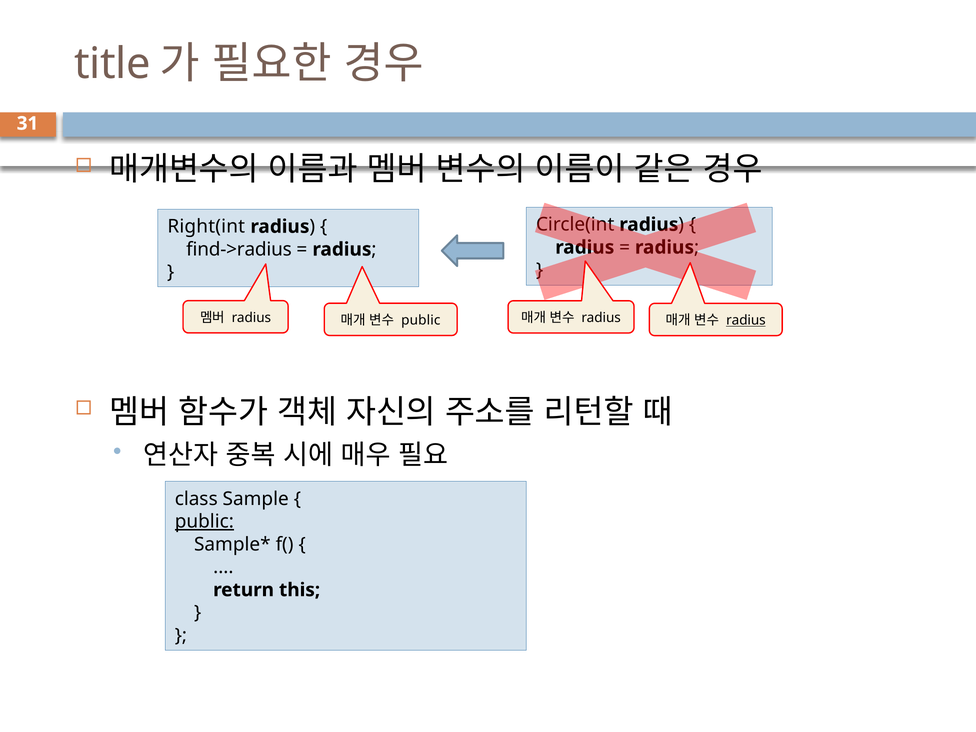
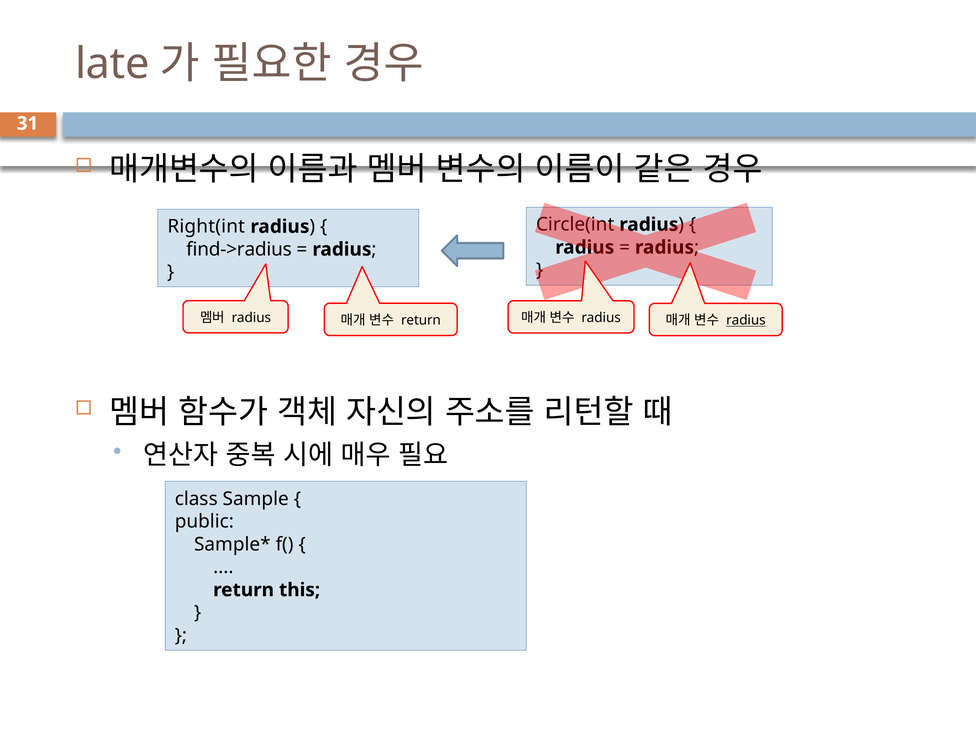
title: title -> late
public at (421, 320): public -> return
public at (204, 522) underline: present -> none
